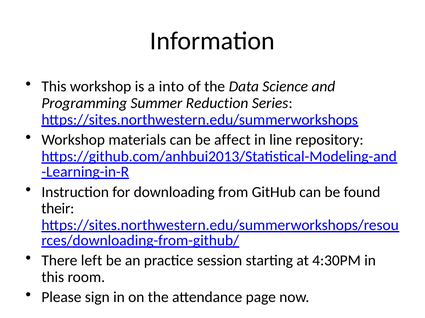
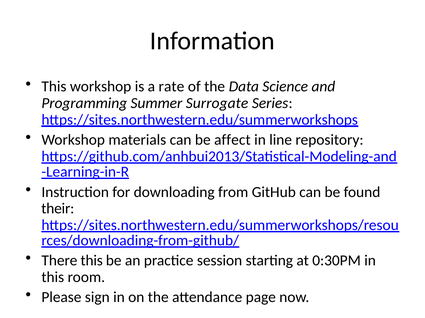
into: into -> rate
Reduction: Reduction -> Surrogate
There left: left -> this
4:30PM: 4:30PM -> 0:30PM
